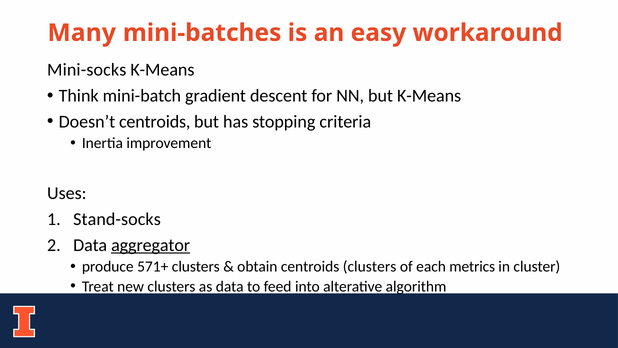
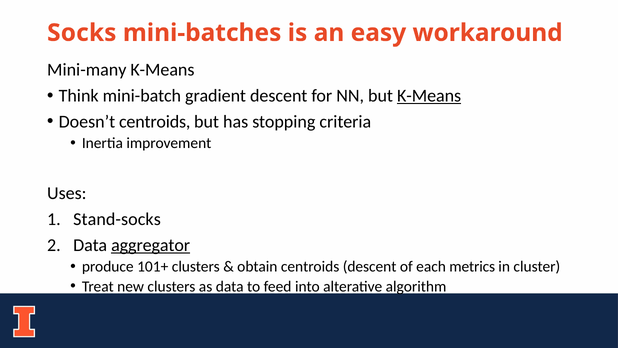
Many: Many -> Socks
Mini-socks: Mini-socks -> Mini-many
K-Means at (429, 96) underline: none -> present
571+: 571+ -> 101+
centroids clusters: clusters -> descent
